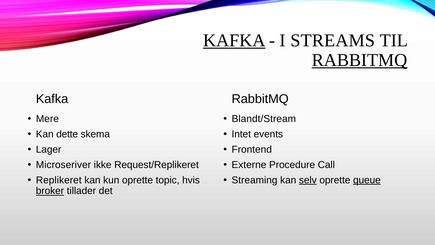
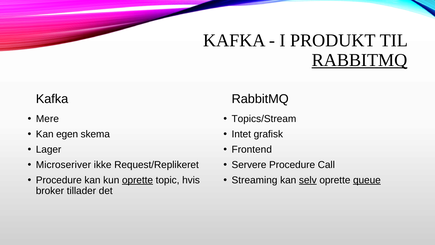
KAFKA at (234, 40) underline: present -> none
STREAMS: STREAMS -> PRODUKT
Blandt/Stream: Blandt/Stream -> Topics/Stream
dette: dette -> egen
events: events -> grafisk
Externe: Externe -> Servere
Replikeret at (59, 180): Replikeret -> Procedure
oprette at (138, 180) underline: none -> present
broker underline: present -> none
